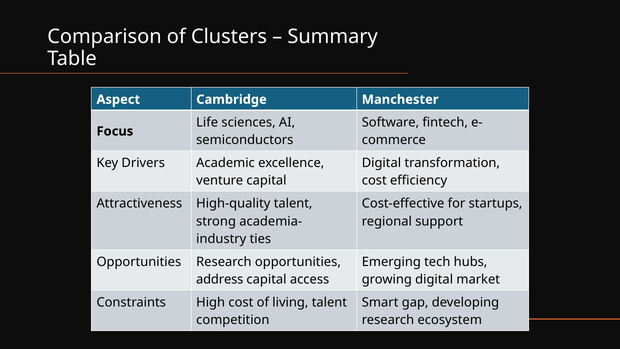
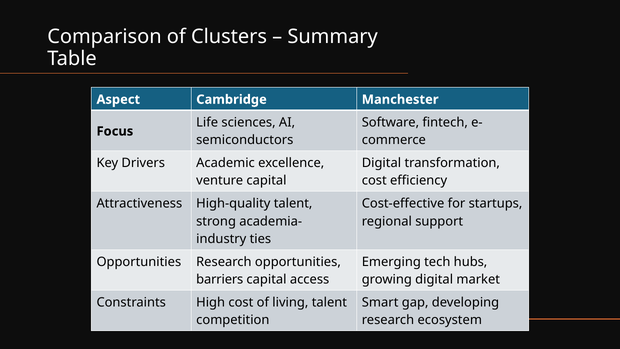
address: address -> barriers
